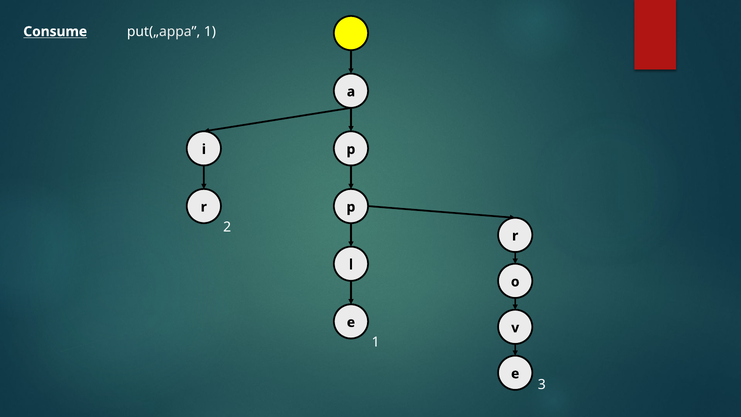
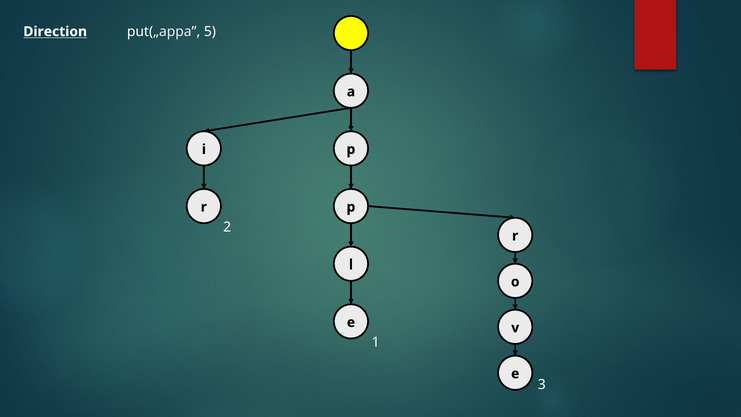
put(„appa 1: 1 -> 5
Consume: Consume -> Direction
